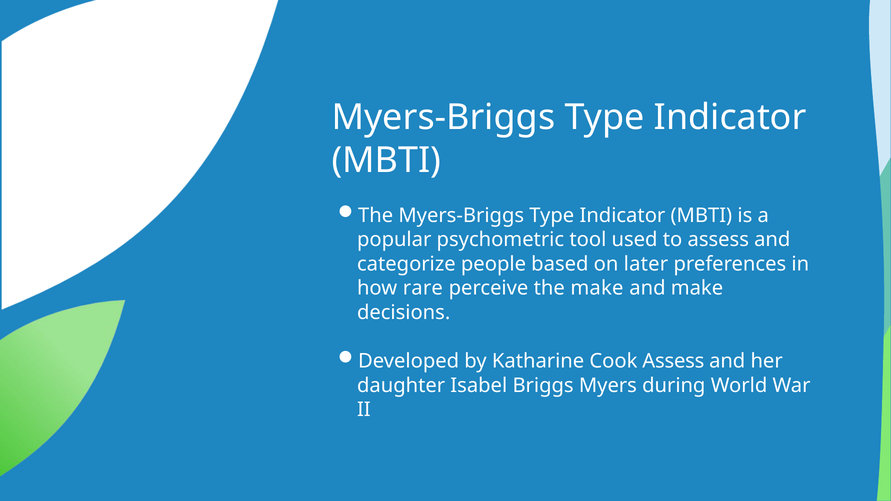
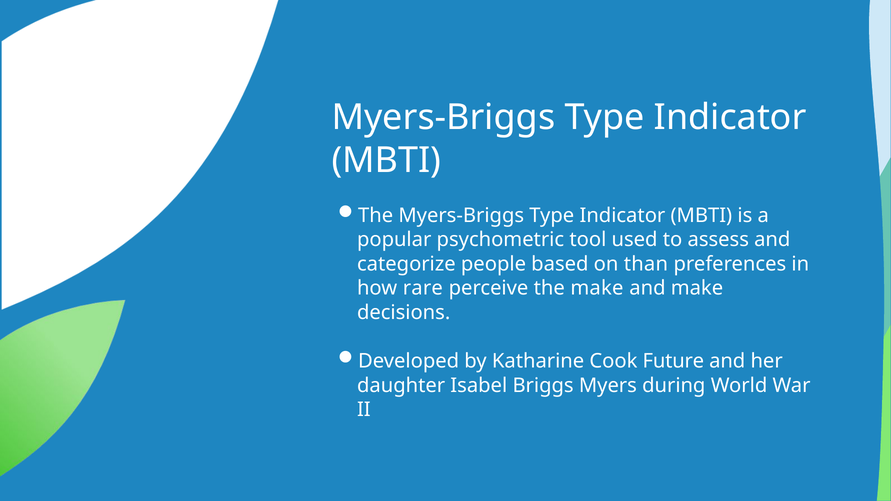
later: later -> than
Cook Assess: Assess -> Future
